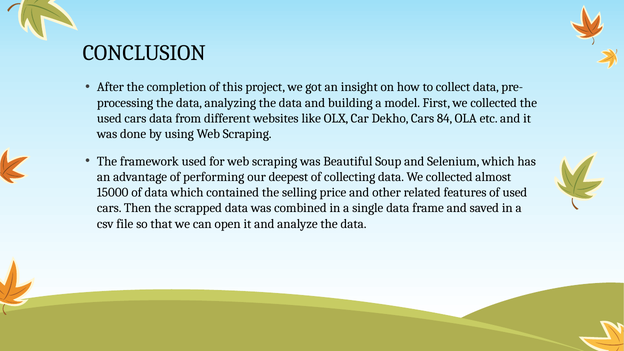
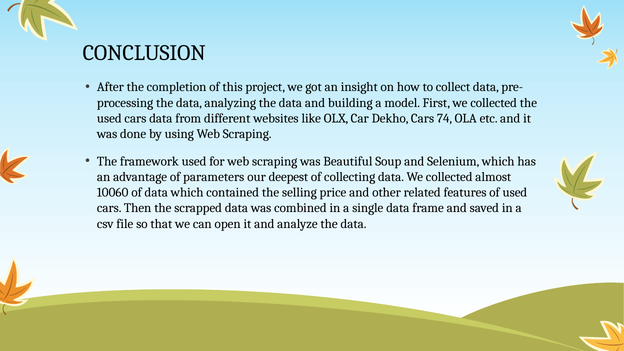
84: 84 -> 74
performing: performing -> parameters
15000: 15000 -> 10060
